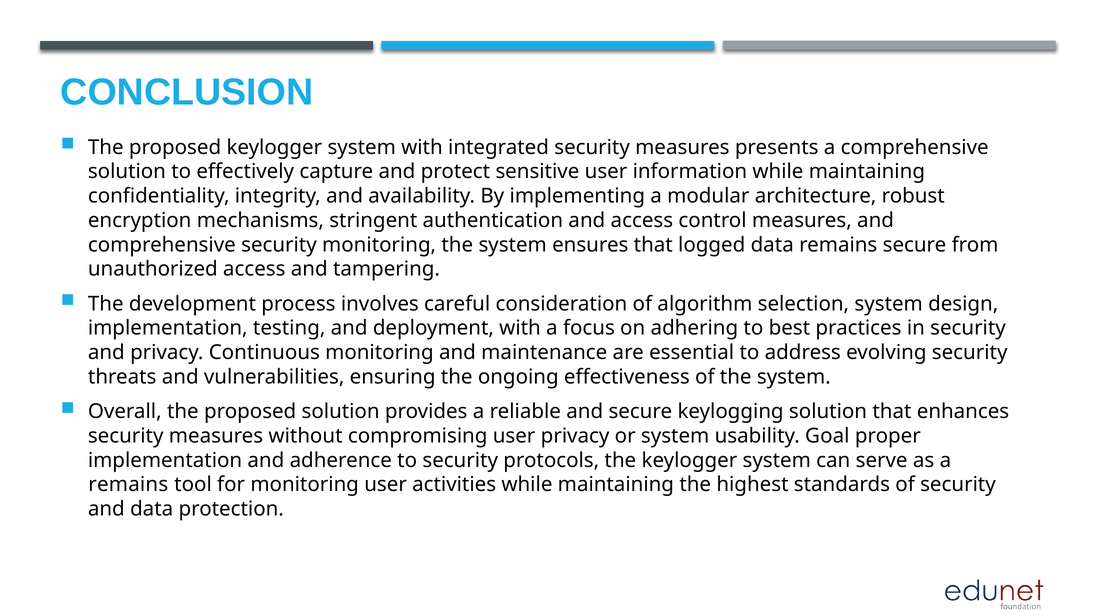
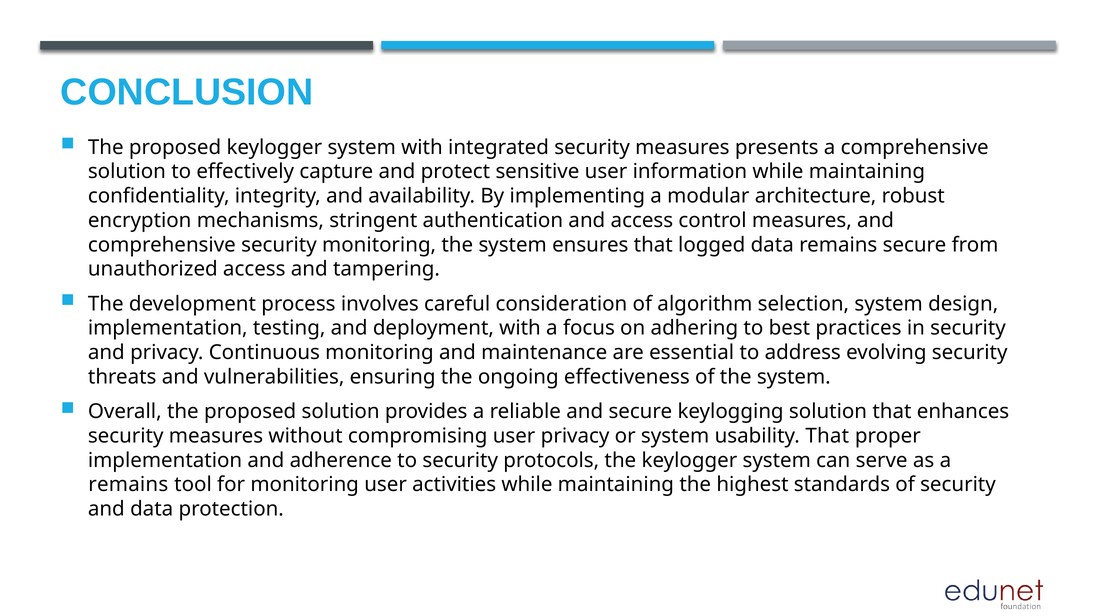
usability Goal: Goal -> That
